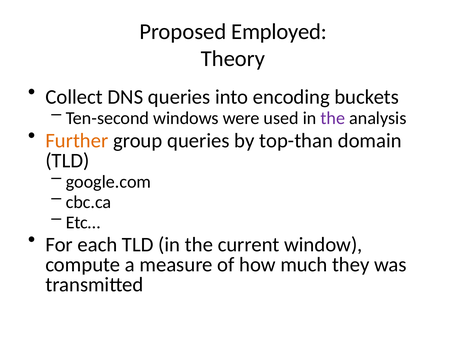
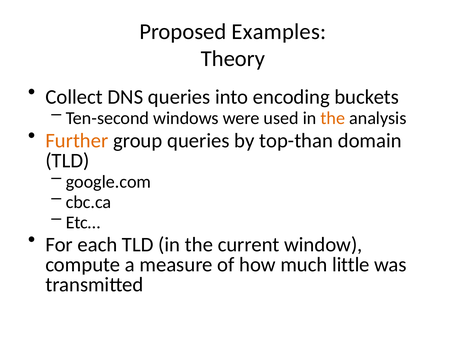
Employed: Employed -> Examples
the at (333, 118) colour: purple -> orange
they: they -> little
